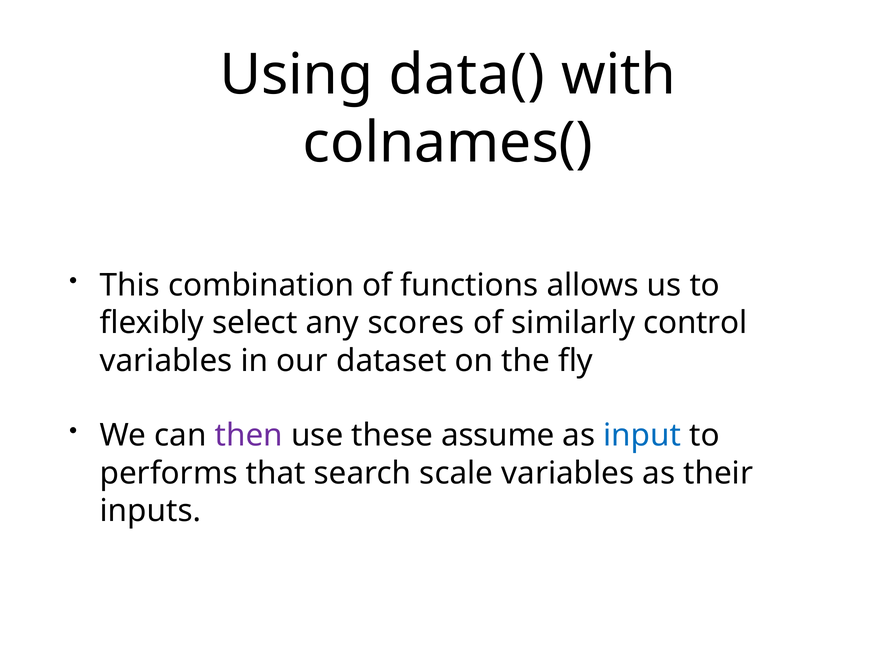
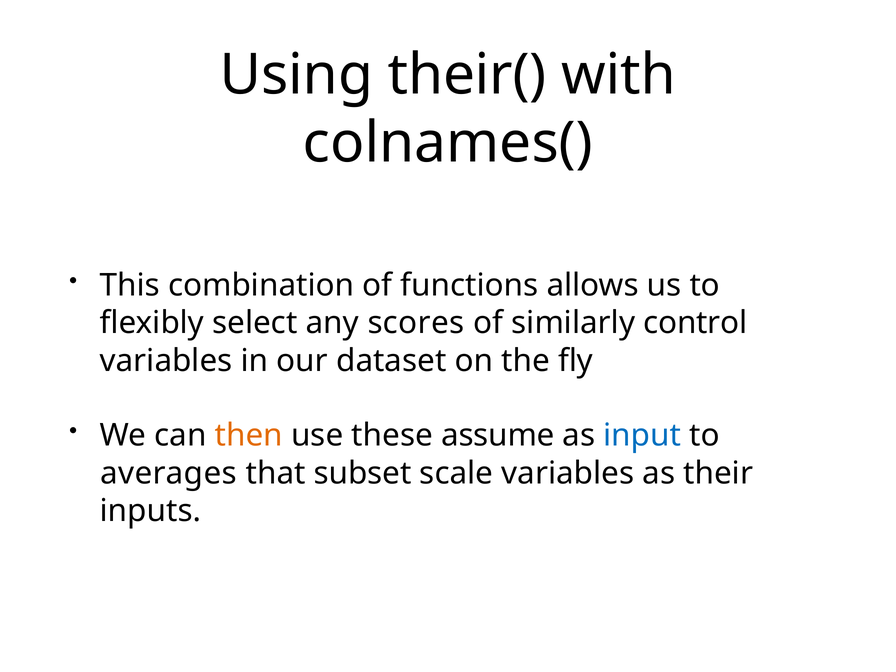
data(: data( -> their(
then colour: purple -> orange
performs: performs -> averages
search: search -> subset
